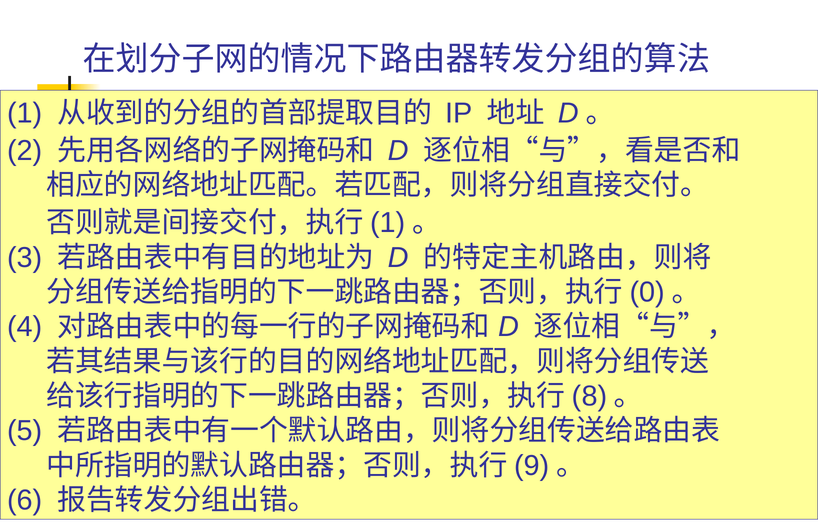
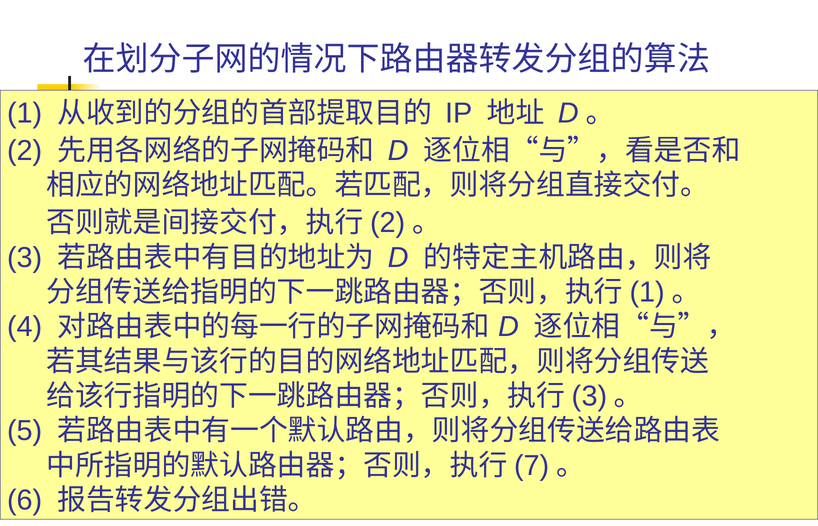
1 at (388, 223): 1 -> 2
0 at (647, 292): 0 -> 1
8 at (590, 396): 8 -> 3
9: 9 -> 7
